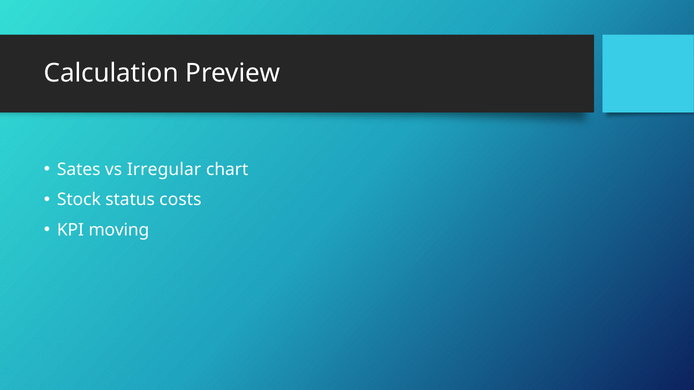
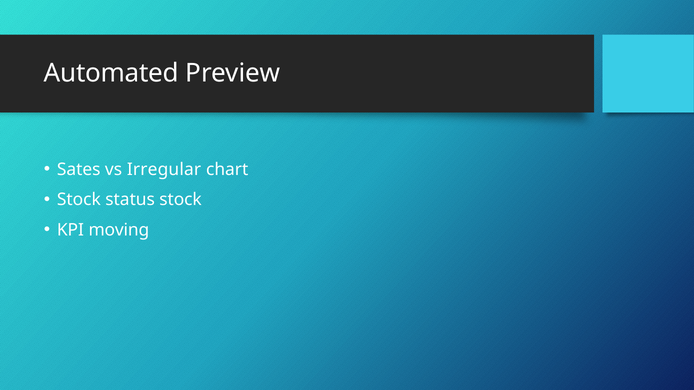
Calculation: Calculation -> Automated
status costs: costs -> stock
